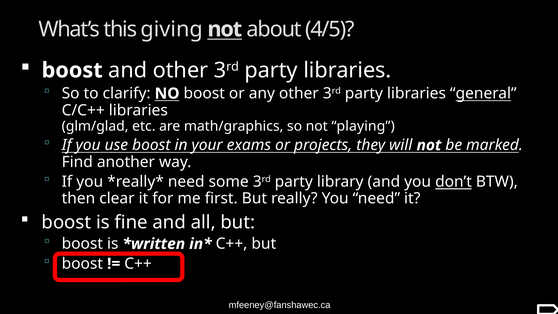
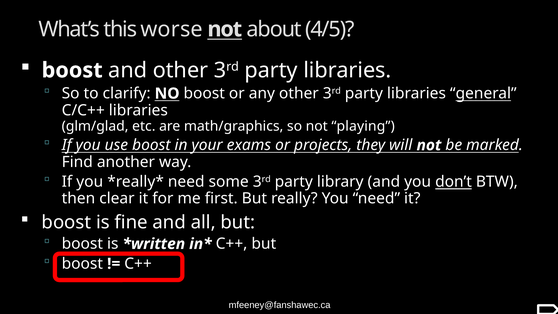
giving: giving -> worse
